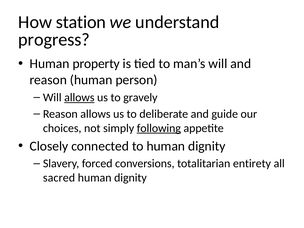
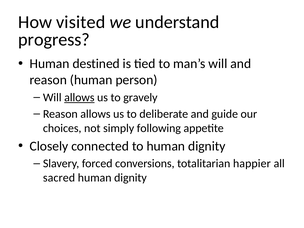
station: station -> visited
property: property -> destined
following underline: present -> none
entirety: entirety -> happier
